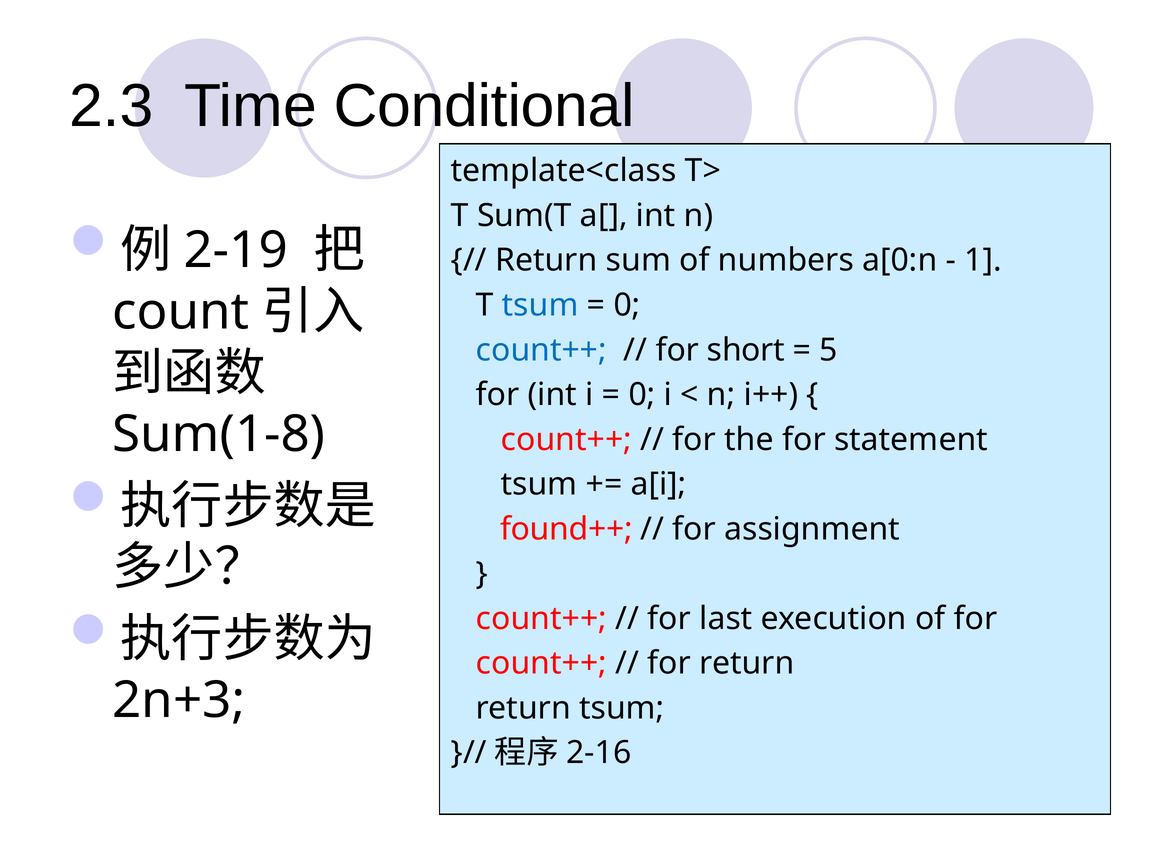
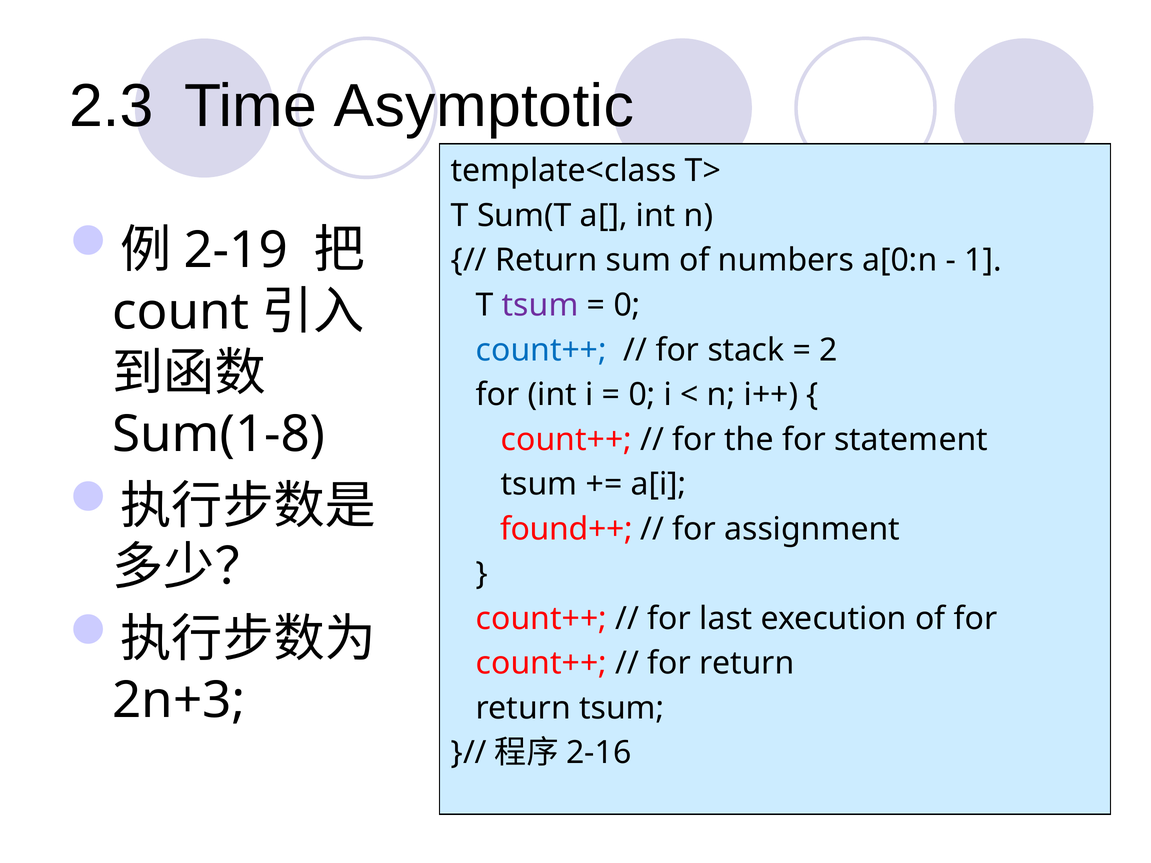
Conditional: Conditional -> Asymptotic
tsum at (540, 305) colour: blue -> purple
short: short -> stack
5: 5 -> 2
